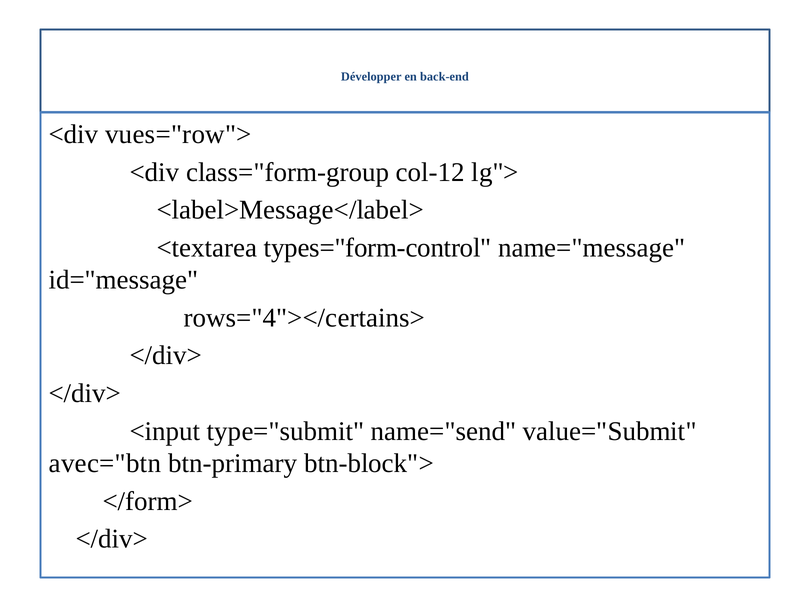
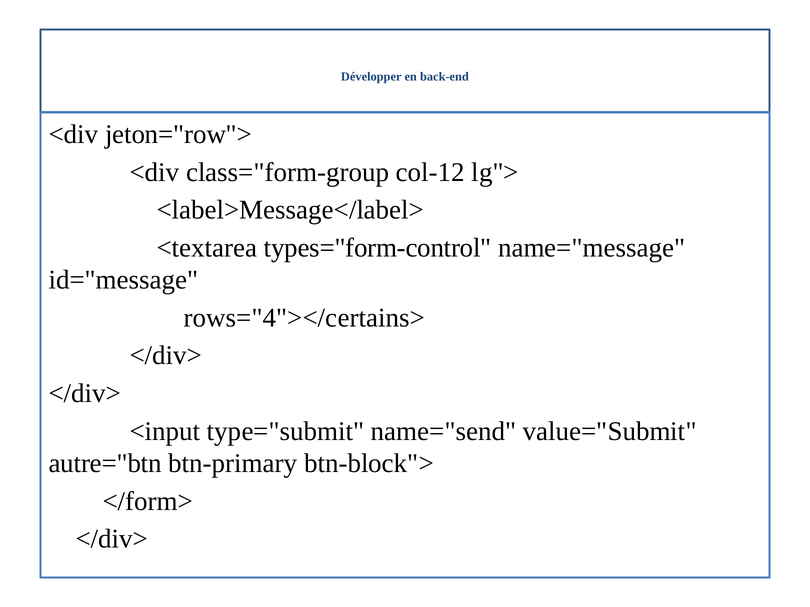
vues="row">: vues="row"> -> jeton="row">
avec="btn: avec="btn -> autre="btn
